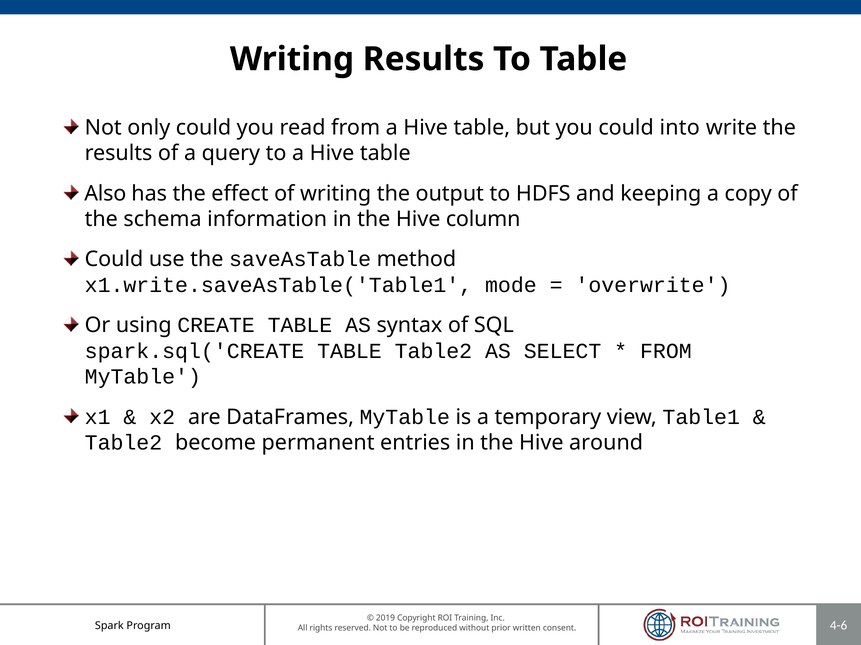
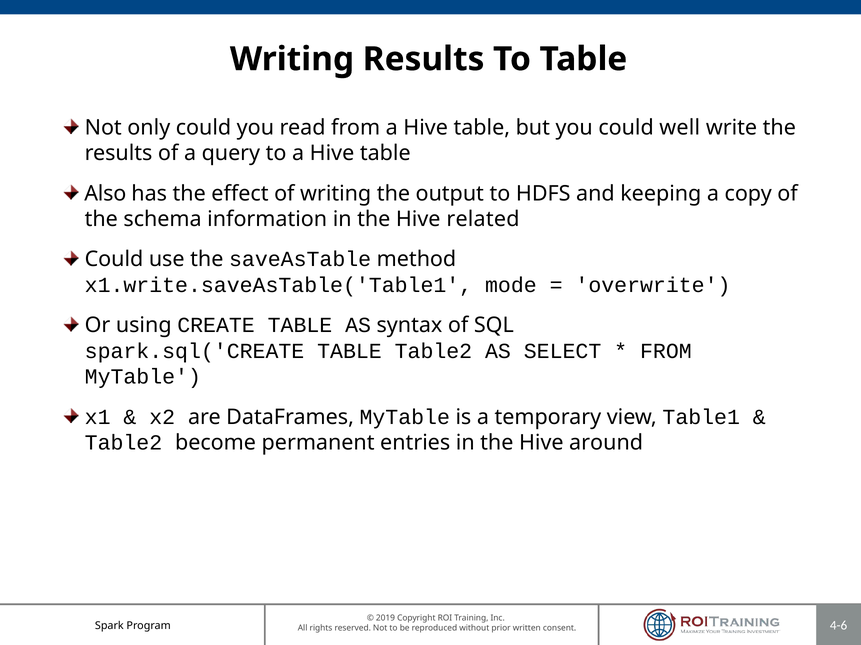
into: into -> well
column: column -> related
